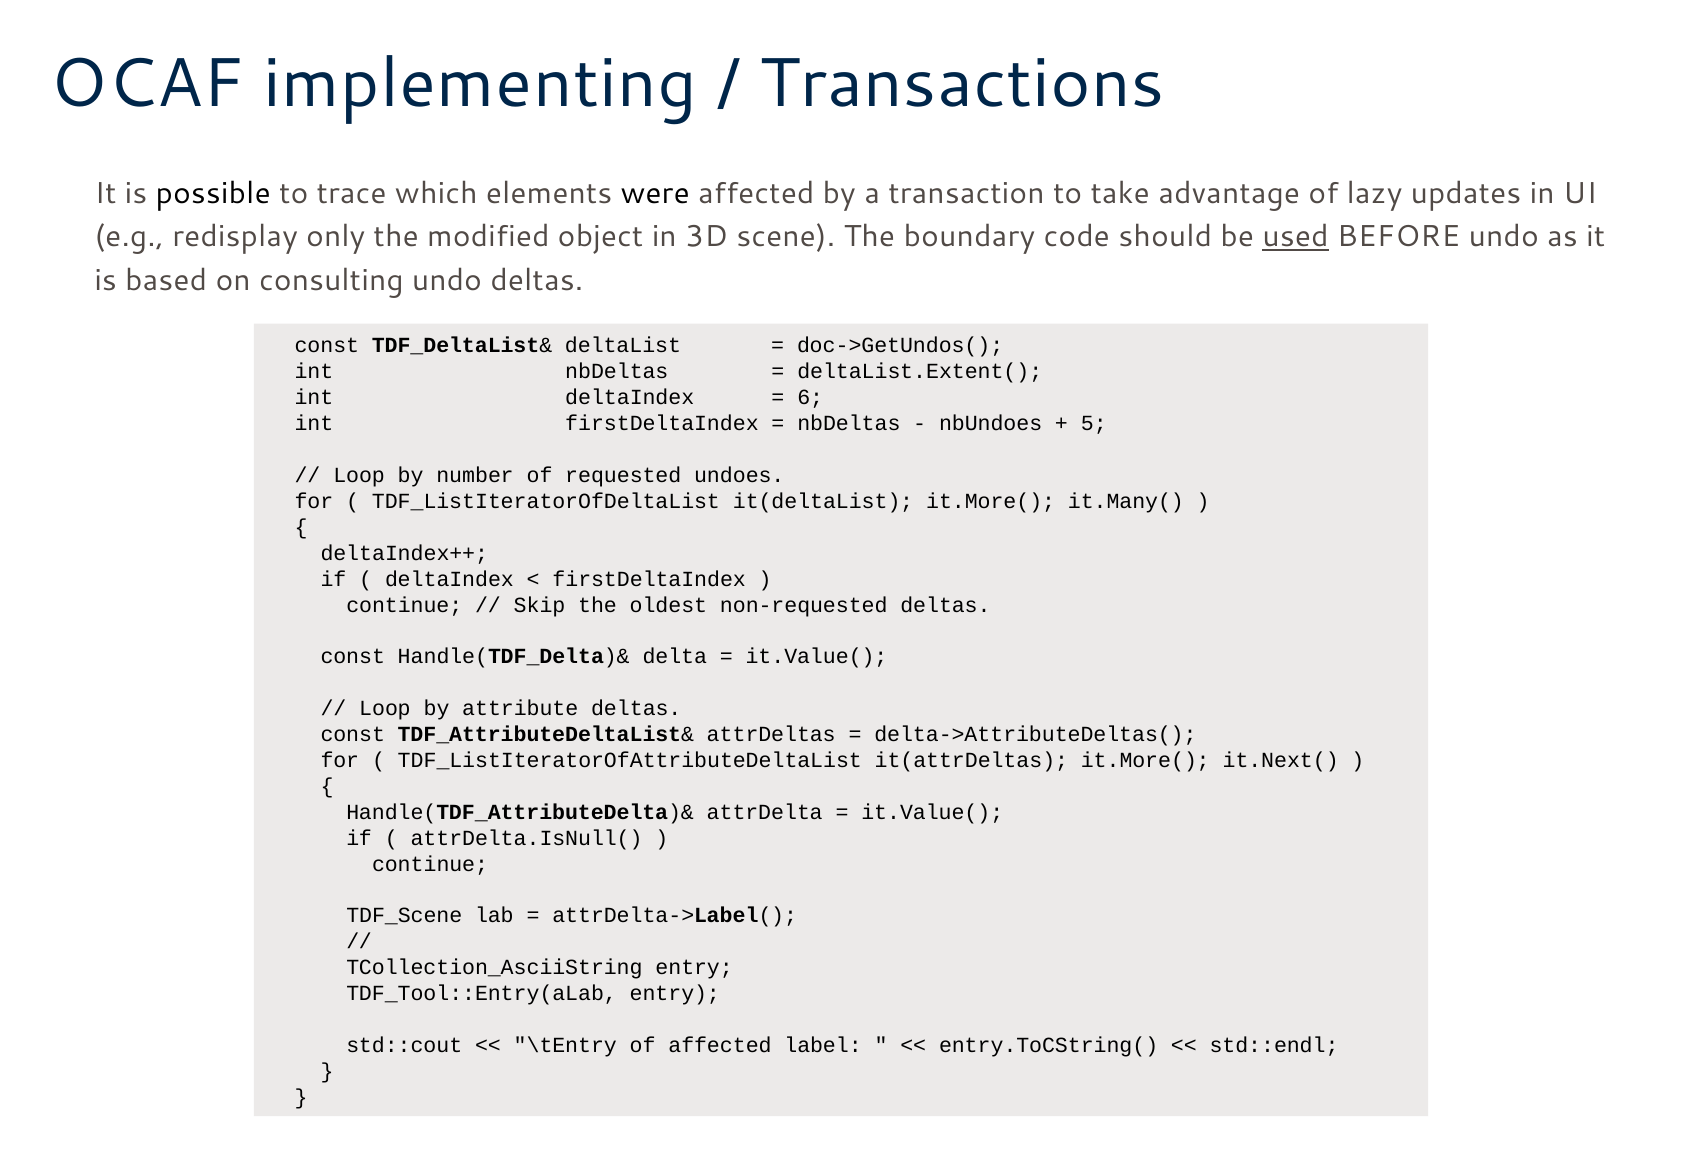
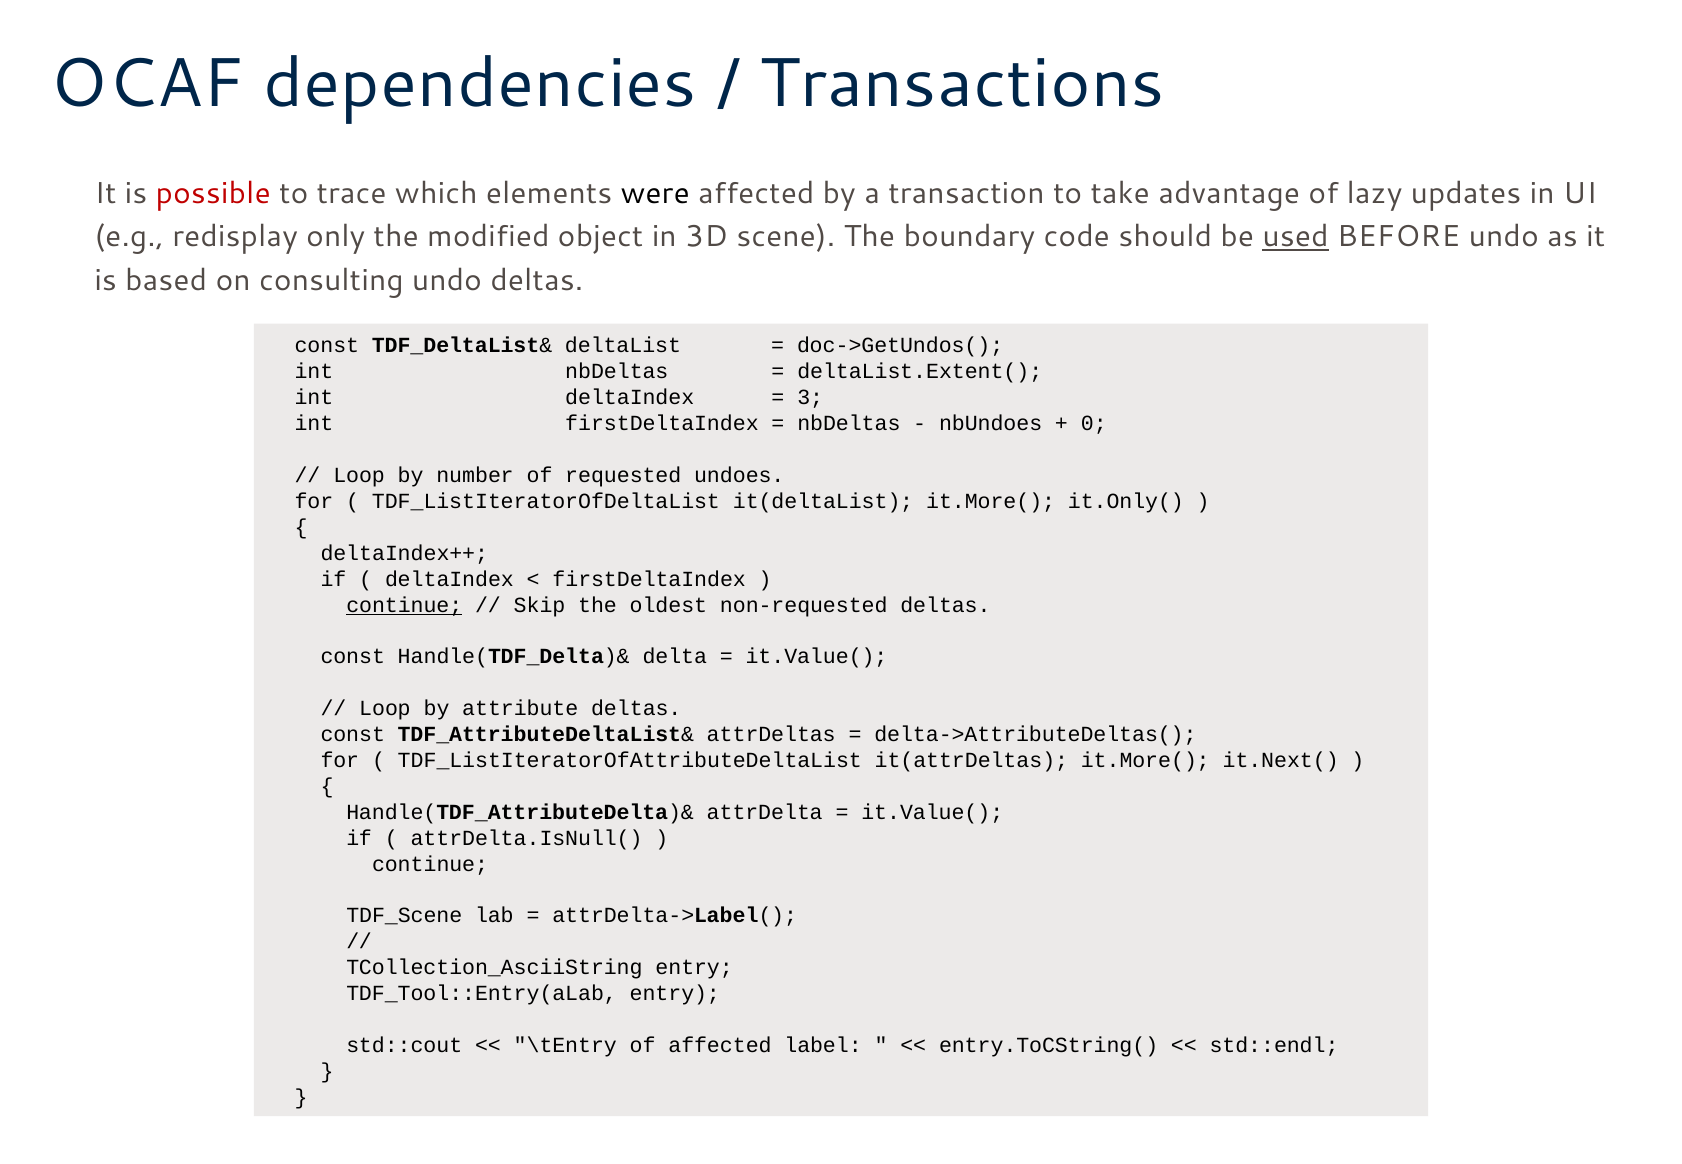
implementing: implementing -> dependencies
possible colour: black -> red
6: 6 -> 3
5: 5 -> 0
it.Many(: it.Many( -> it.Only(
continue at (404, 605) underline: none -> present
